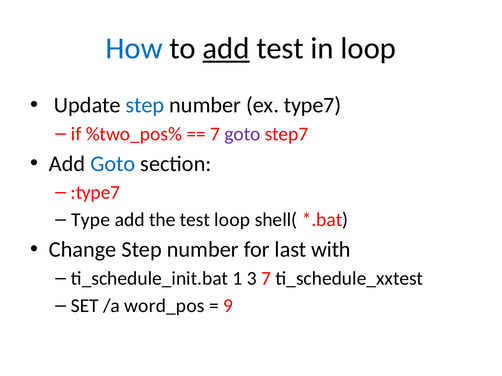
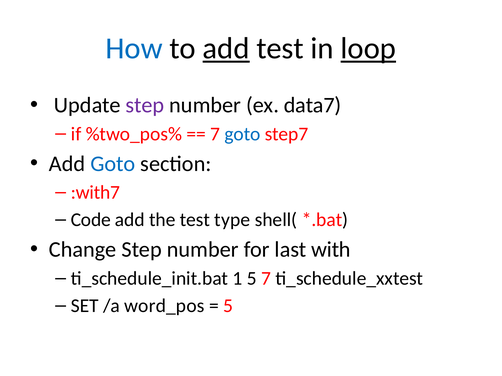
loop at (368, 49) underline: none -> present
step at (145, 105) colour: blue -> purple
type7: type7 -> data7
goto at (243, 134) colour: purple -> blue
:type7: :type7 -> :with7
Type: Type -> Code
test loop: loop -> type
1 3: 3 -> 5
9 at (228, 306): 9 -> 5
